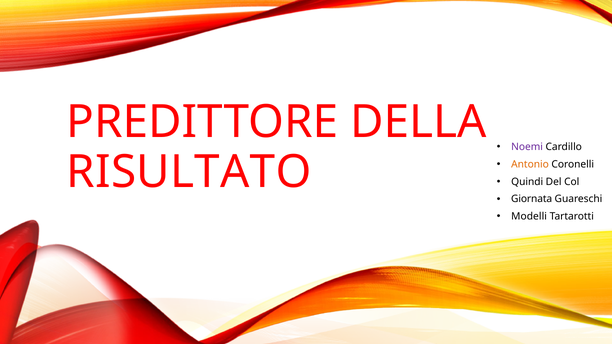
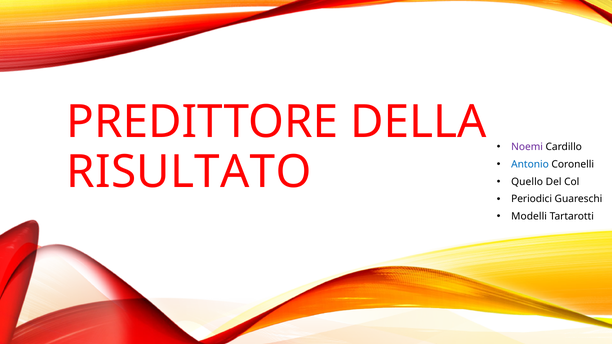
Antonio colour: orange -> blue
Quindi: Quindi -> Quello
Giornata: Giornata -> Periodici
